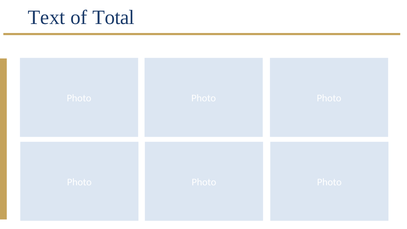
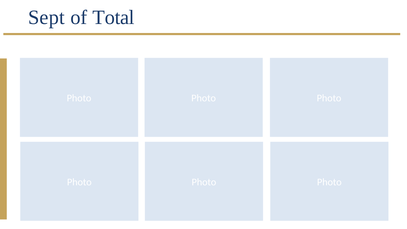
Text: Text -> Sept
